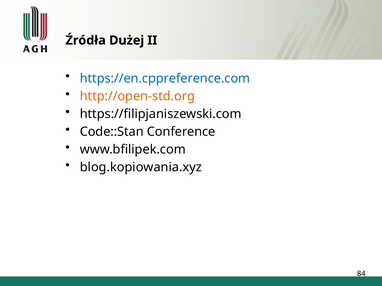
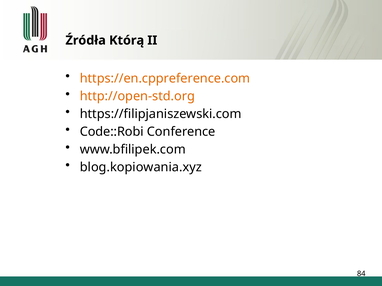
Dużej: Dużej -> Którą
https://en.cppreference.com colour: blue -> orange
Code::Stan: Code::Stan -> Code::Robi
